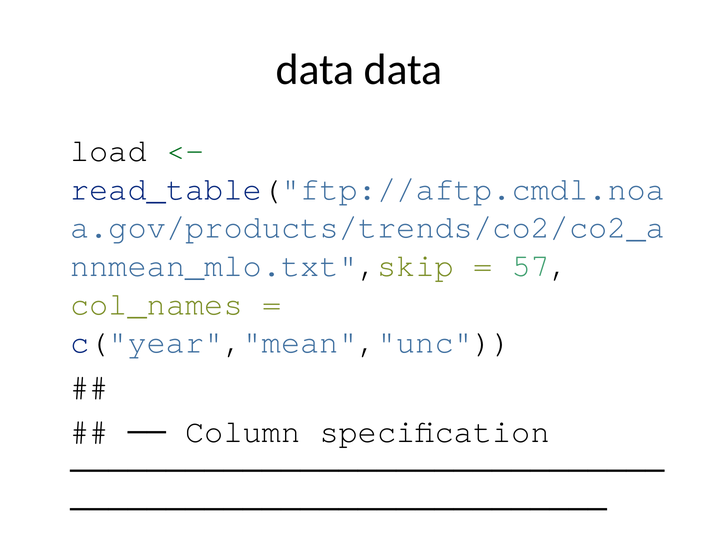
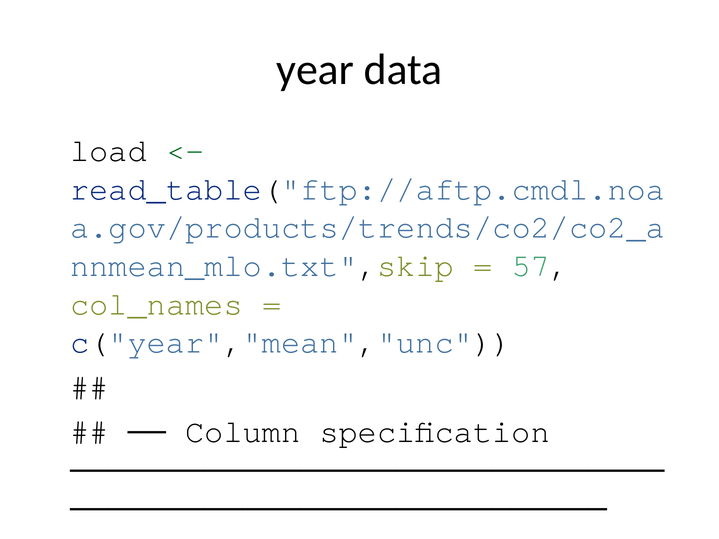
data at (315, 70): data -> year
